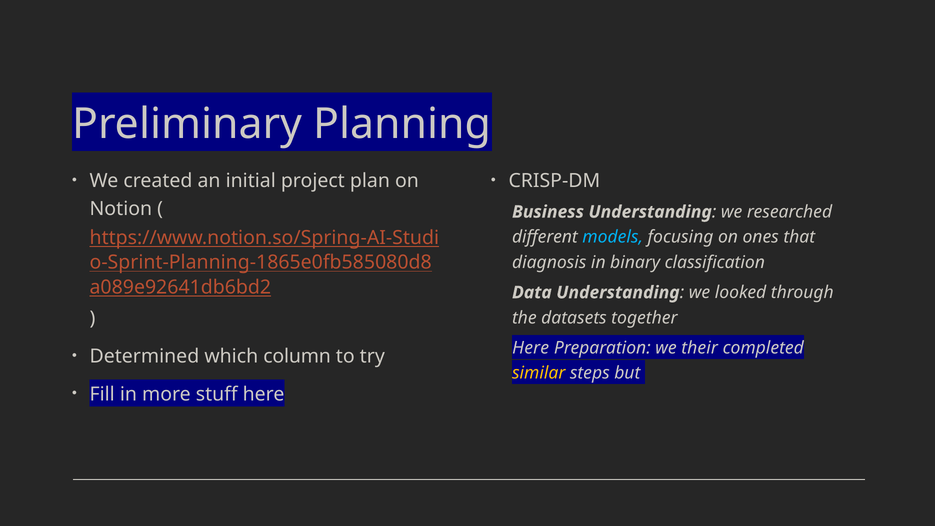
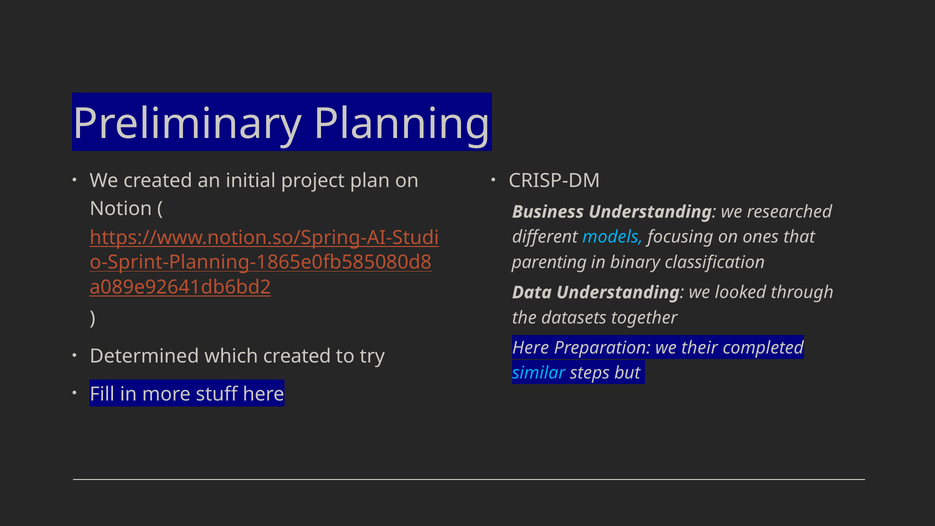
diagnosis: diagnosis -> parenting
which column: column -> created
similar colour: yellow -> light blue
